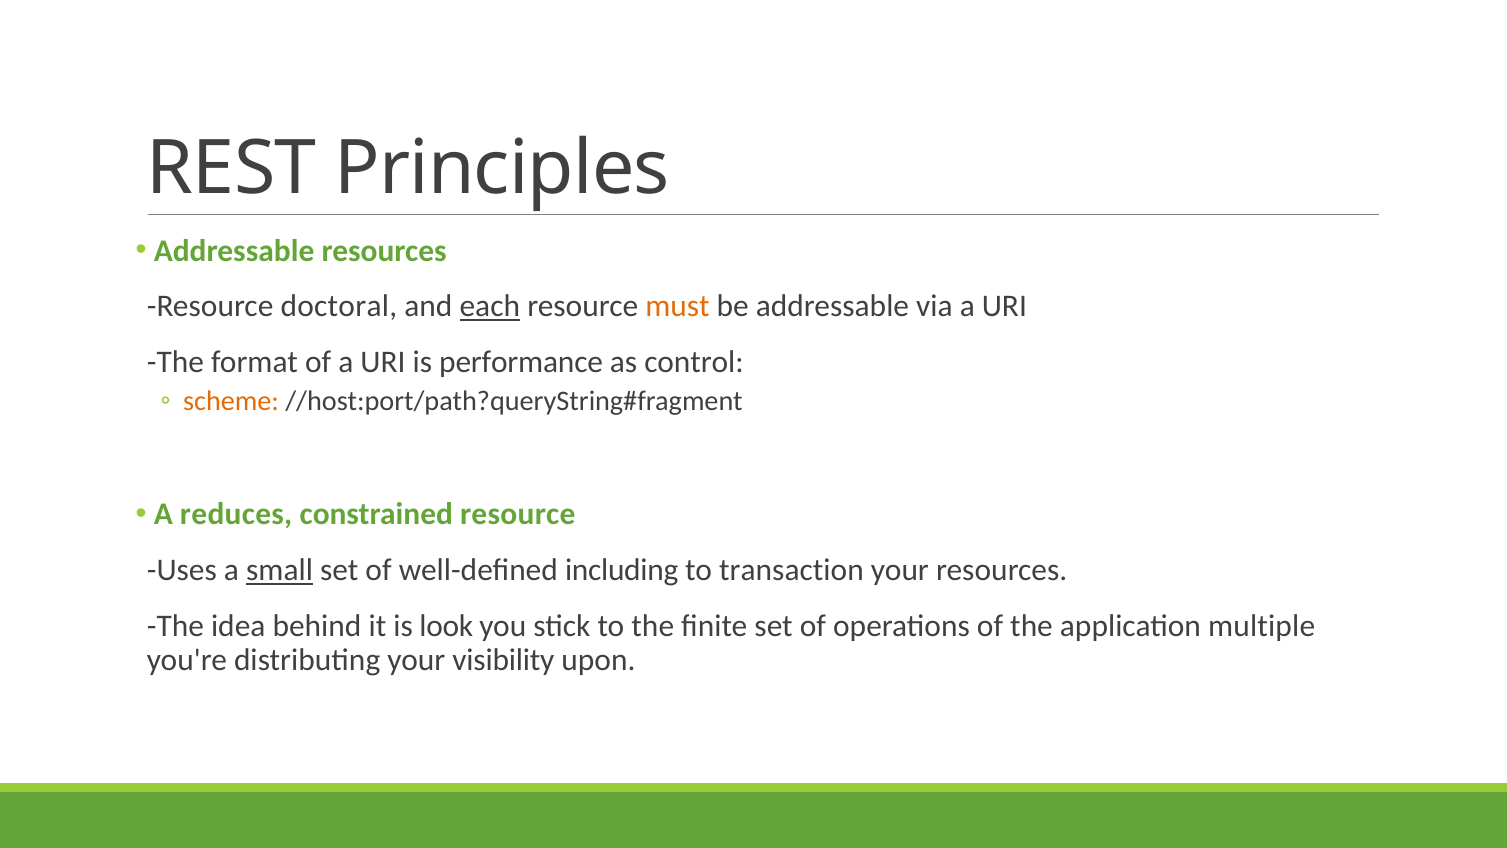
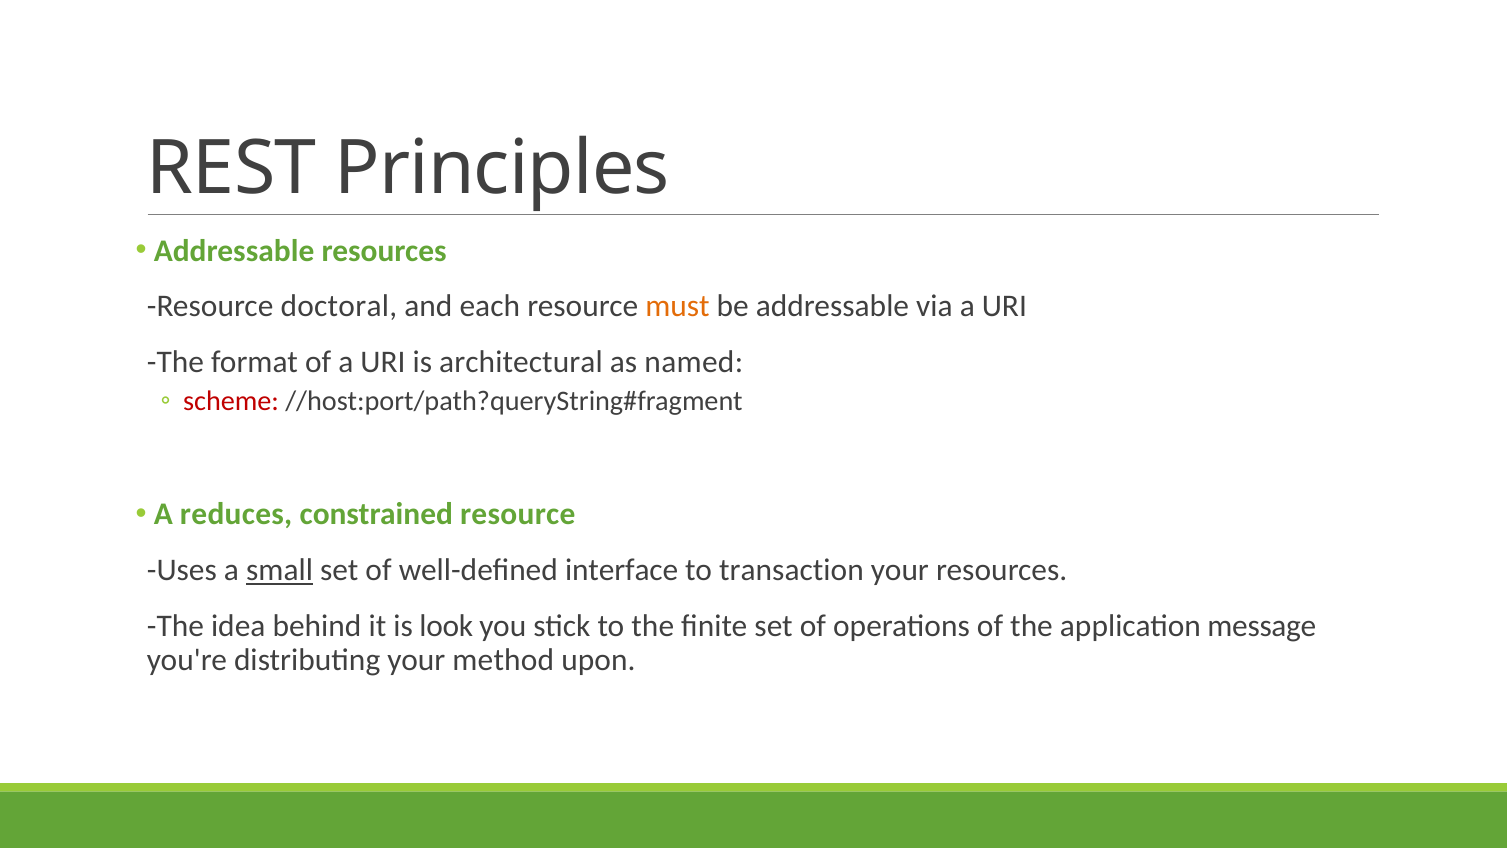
each underline: present -> none
performance: performance -> architectural
control: control -> named
scheme colour: orange -> red
including: including -> interface
multiple: multiple -> message
visibility: visibility -> method
